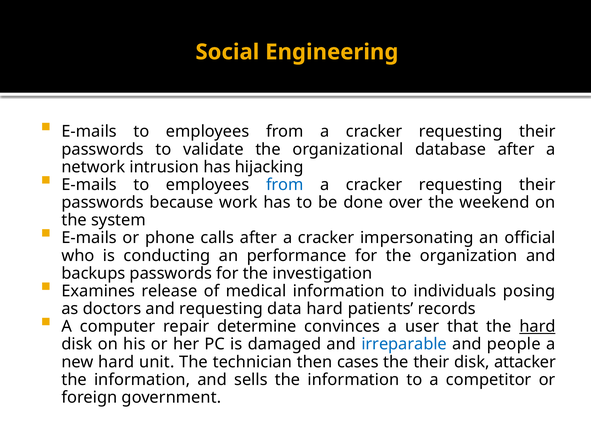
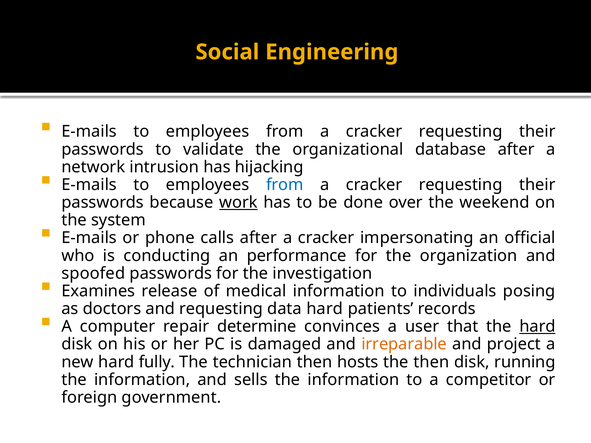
work underline: none -> present
backups: backups -> spoofed
irreparable colour: blue -> orange
people: people -> project
unit: unit -> fully
cases: cases -> hosts
the their: their -> then
attacker: attacker -> running
